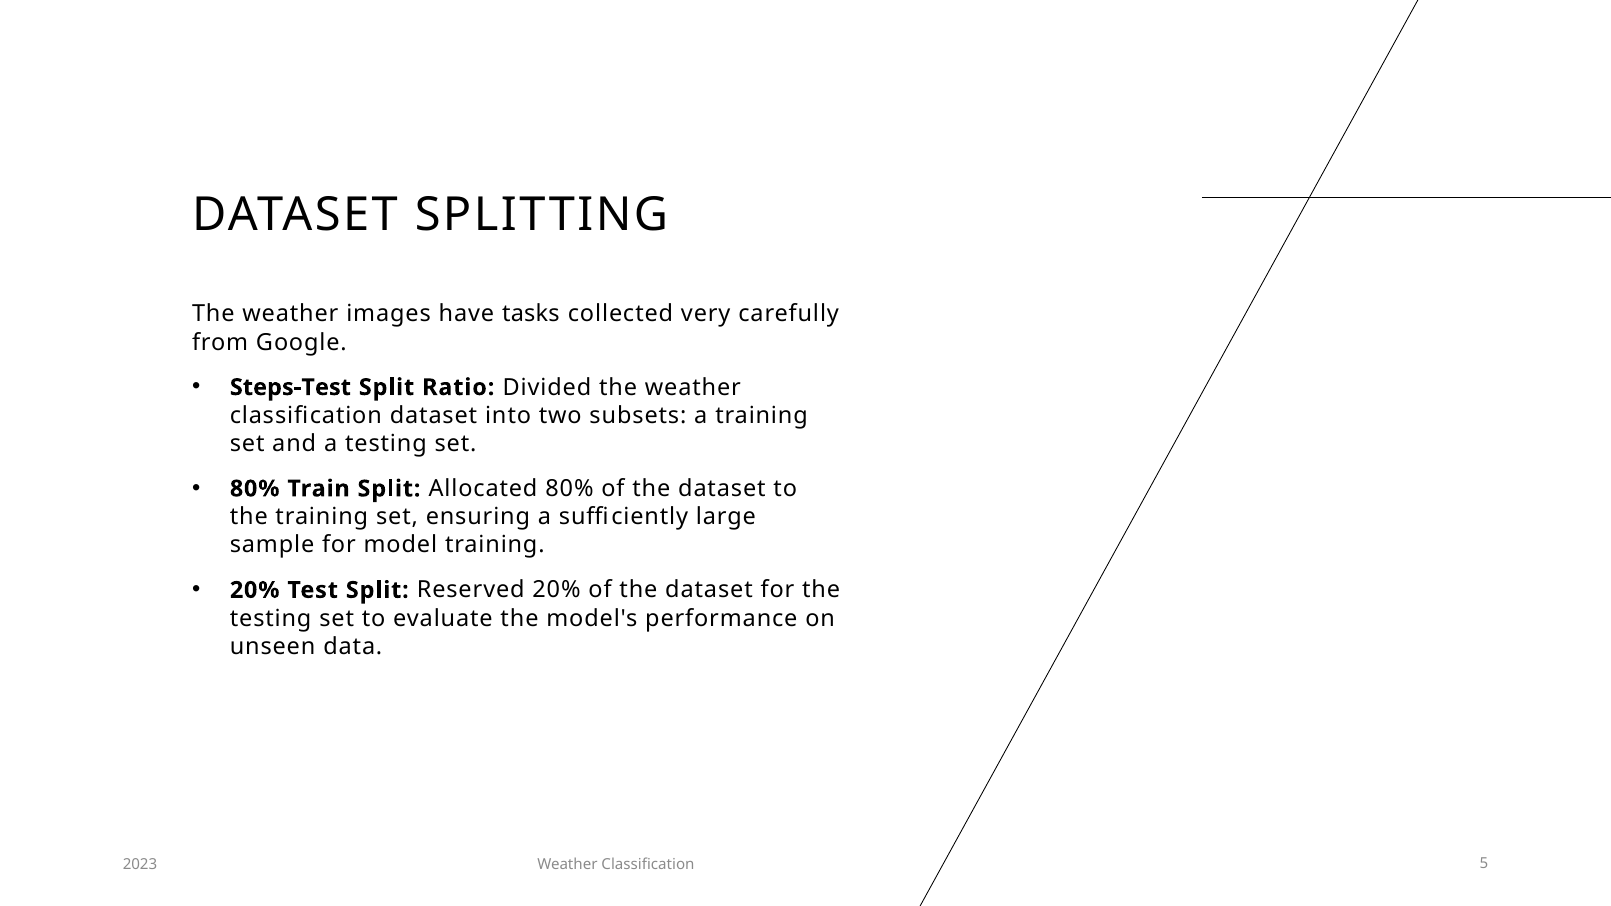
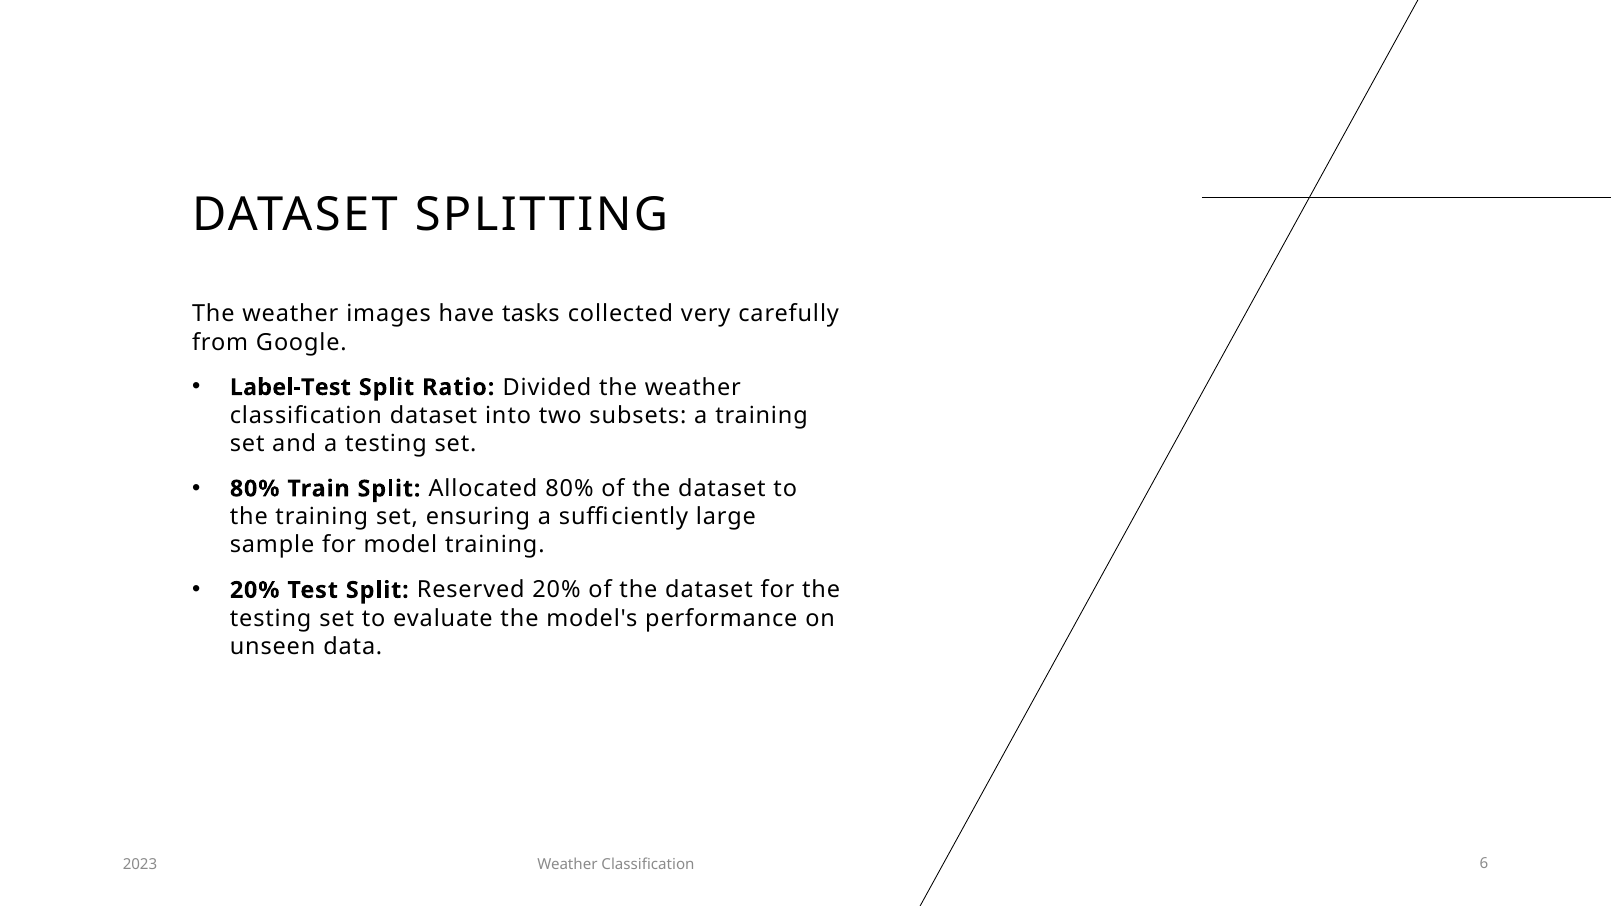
Steps-Test: Steps-Test -> Label-Test
5: 5 -> 6
